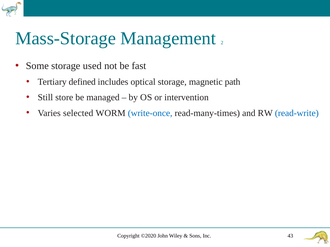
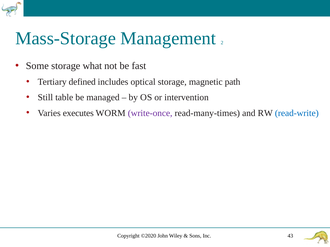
used: used -> what
store: store -> table
selected: selected -> executes
write-once colour: blue -> purple
